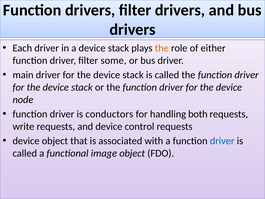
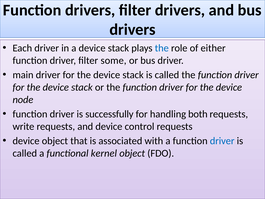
the at (162, 48) colour: orange -> blue
conductors: conductors -> successfully
image: image -> kernel
